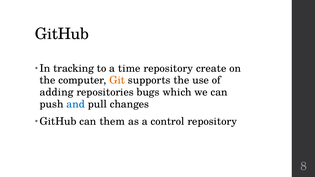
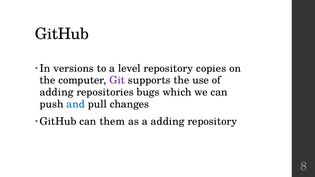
tracking: tracking -> versions
time: time -> level
create: create -> copies
Git colour: orange -> purple
a control: control -> adding
